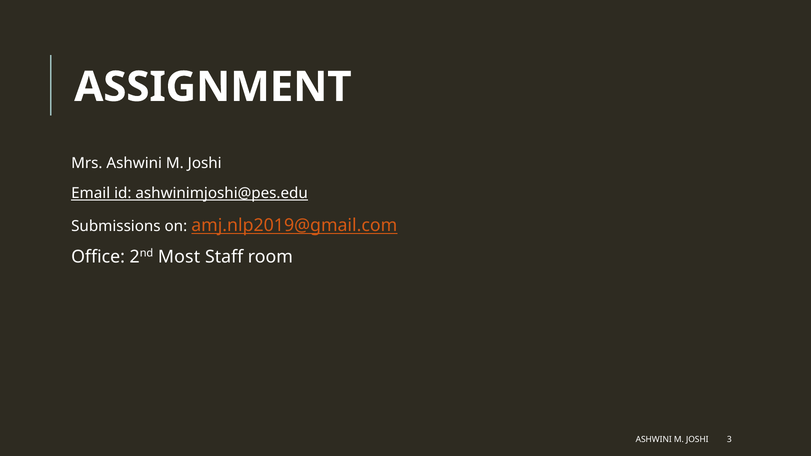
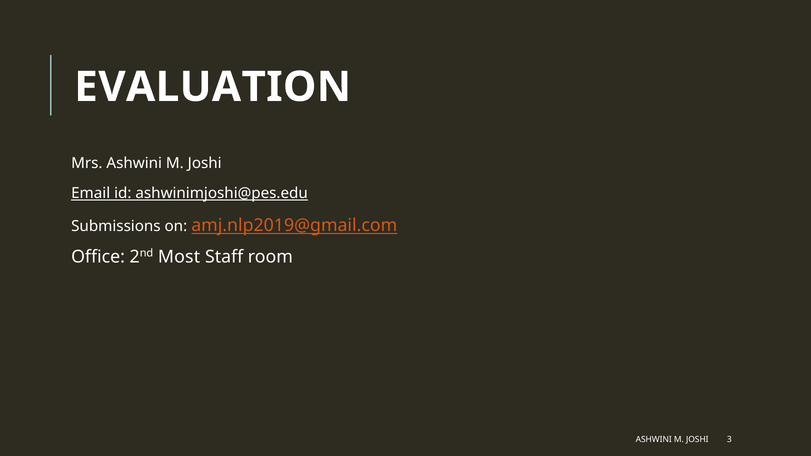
ASSIGNMENT: ASSIGNMENT -> EVALUATION
